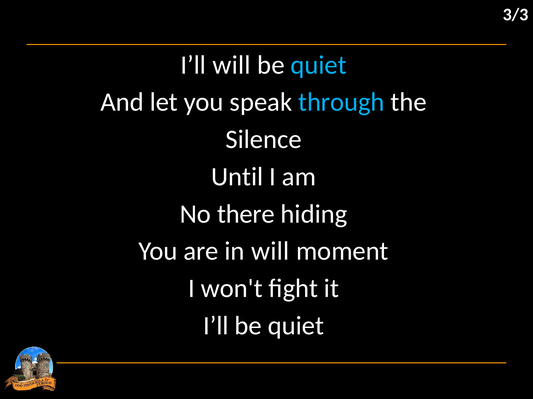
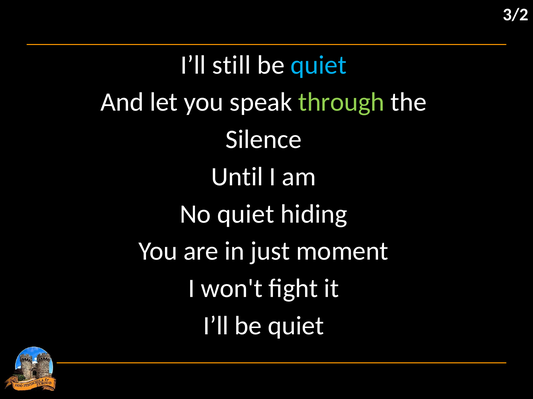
3/3: 3/3 -> 3/2
I’ll will: will -> still
through colour: light blue -> light green
No there: there -> quiet
in will: will -> just
